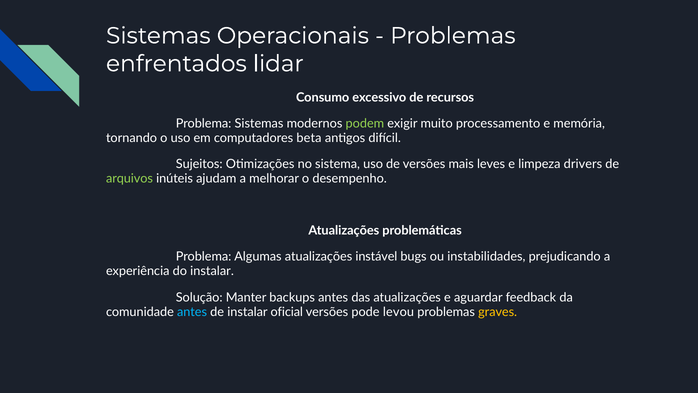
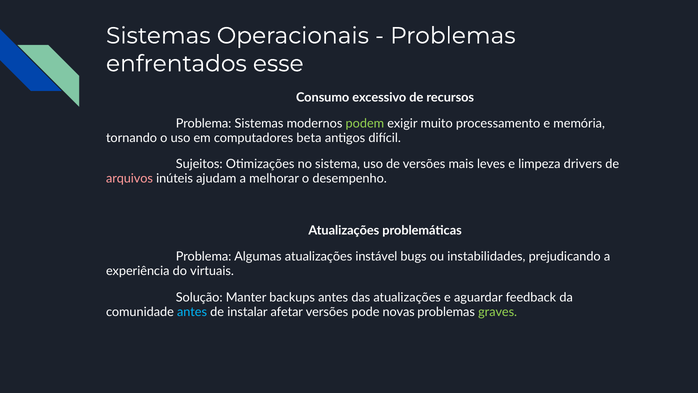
lidar: lidar -> esse
arquivos colour: light green -> pink
do instalar: instalar -> virtuais
oficial: oficial -> afetar
levou: levou -> novas
graves colour: yellow -> light green
